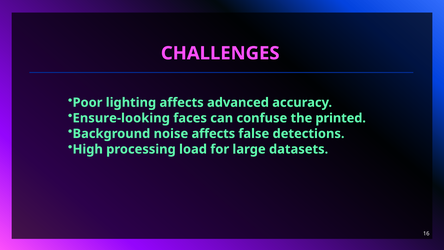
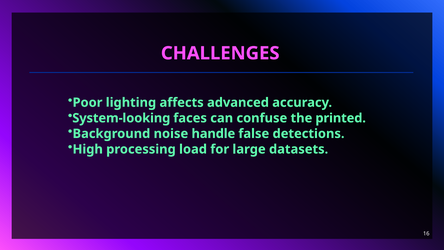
Ensure-looking: Ensure-looking -> System-looking
noise affects: affects -> handle
